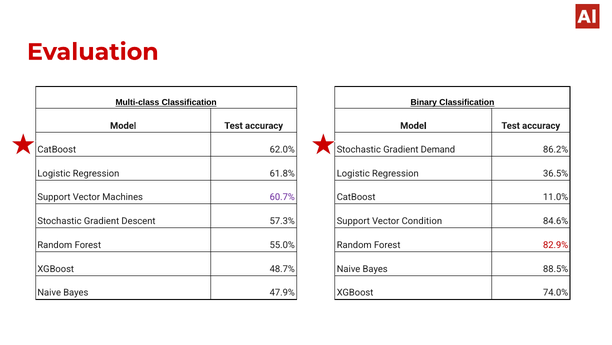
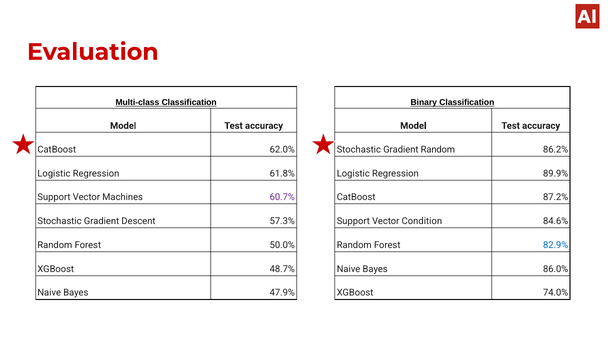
Gradient Demand: Demand -> Random
36.5%: 36.5% -> 89.9%
11.0%: 11.0% -> 87.2%
55.0%: 55.0% -> 50.0%
82.9% colour: red -> blue
88.5%: 88.5% -> 86.0%
